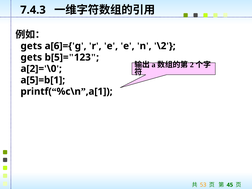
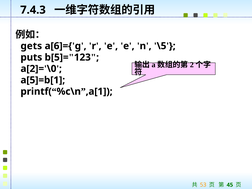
\2: \2 -> \5
gets at (31, 57): gets -> puts
